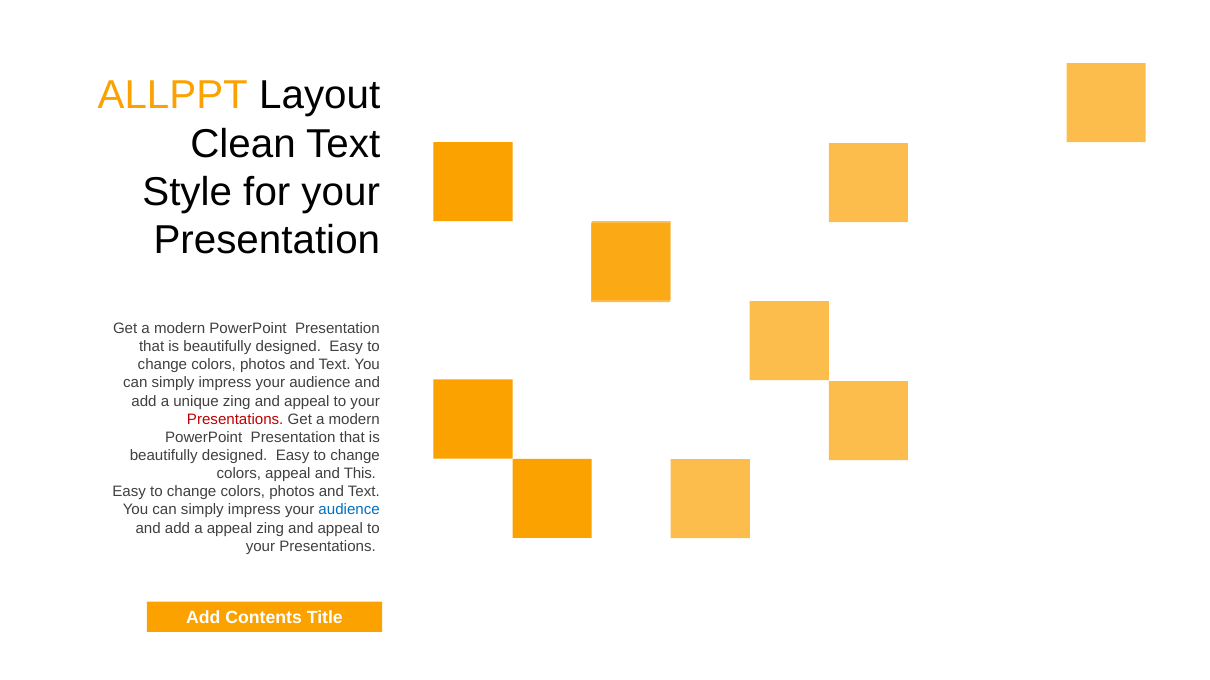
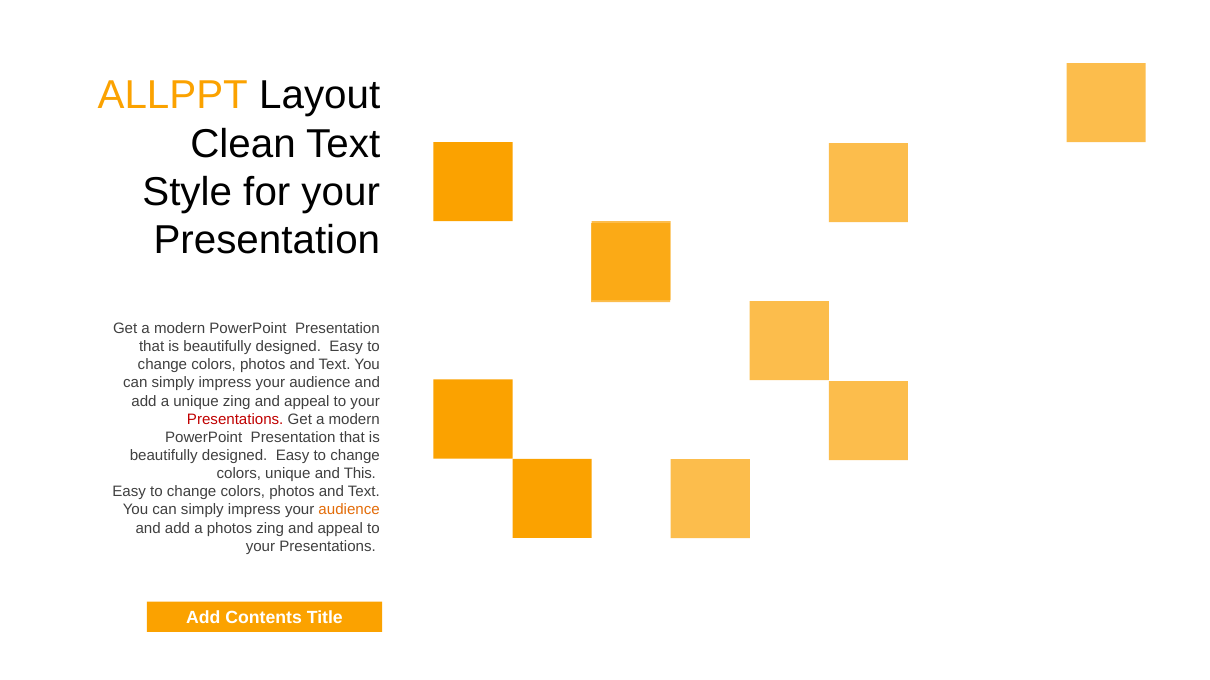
colors appeal: appeal -> unique
audience at (349, 510) colour: blue -> orange
a appeal: appeal -> photos
